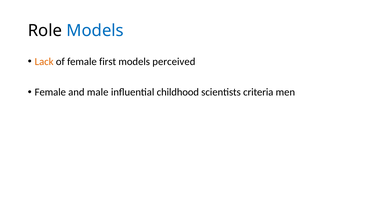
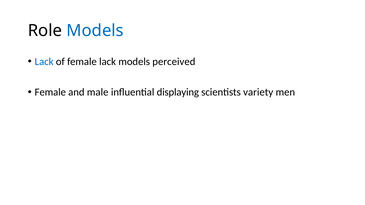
Lack at (44, 62) colour: orange -> blue
female first: first -> lack
childhood: childhood -> displaying
criteria: criteria -> variety
